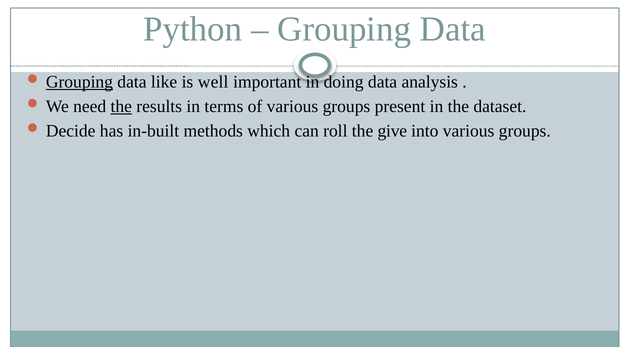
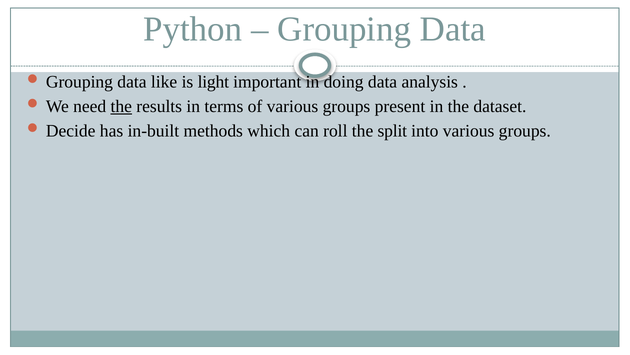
Grouping at (79, 82) underline: present -> none
well: well -> light
give: give -> split
